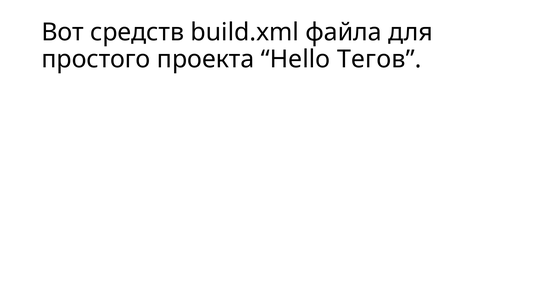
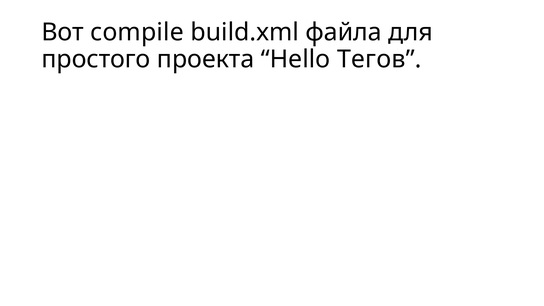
средств: средств -> compile
